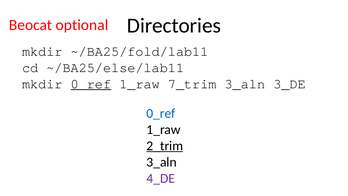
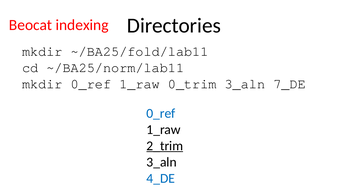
optional: optional -> indexing
~/BA25/else/lab11: ~/BA25/else/lab11 -> ~/BA25/norm/lab11
0_ref at (91, 84) underline: present -> none
7_trim: 7_trim -> 0_trim
3_DE: 3_DE -> 7_DE
4_DE colour: purple -> blue
